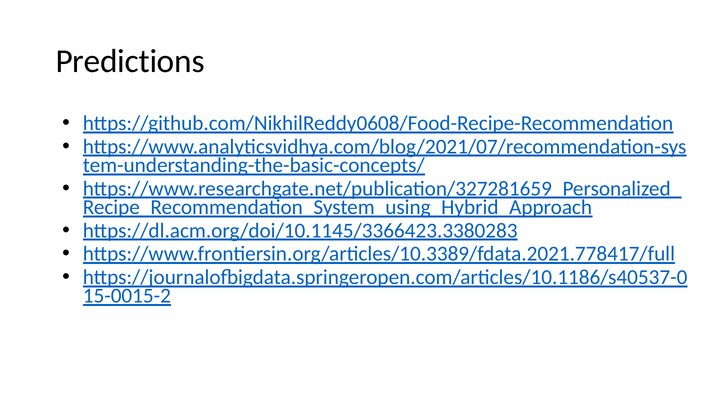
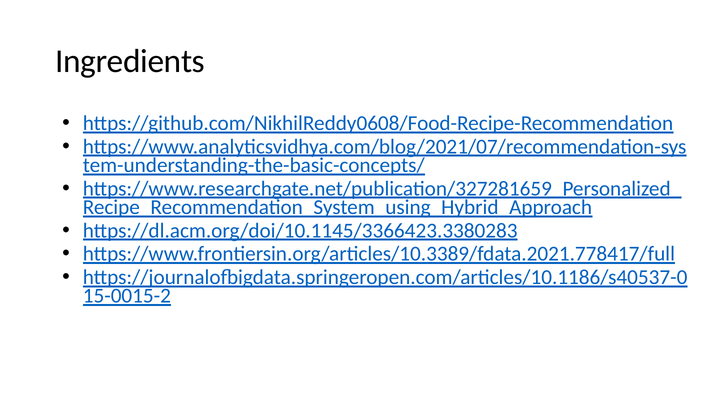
Predictions: Predictions -> Ingredients
